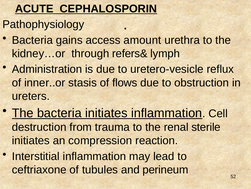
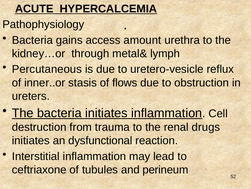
CEPHALOSPORIN: CEPHALOSPORIN -> HYPERCALCEMIA
refers&: refers& -> metal&
Administration: Administration -> Percutaneous
sterile: sterile -> drugs
compression: compression -> dysfunctional
